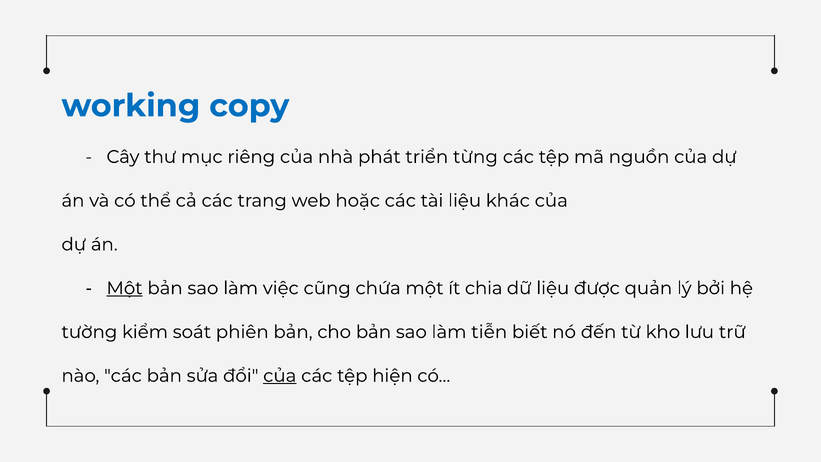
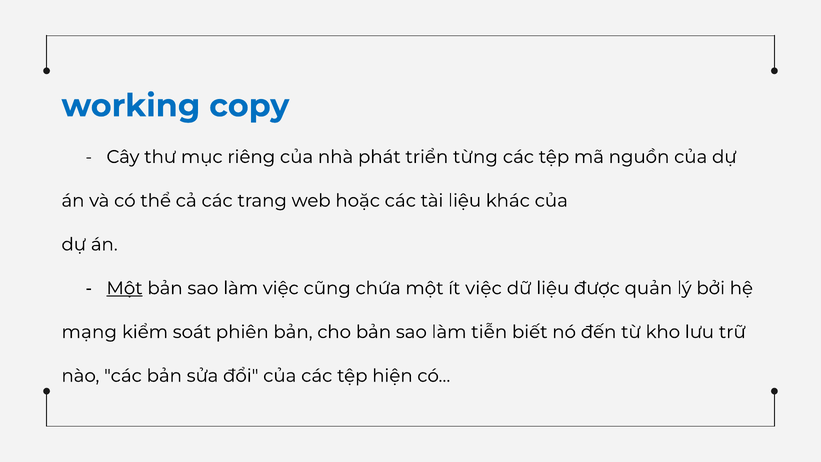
ít chia: chia -> việc
tường: tường -> mạng
của at (280, 376) underline: present -> none
